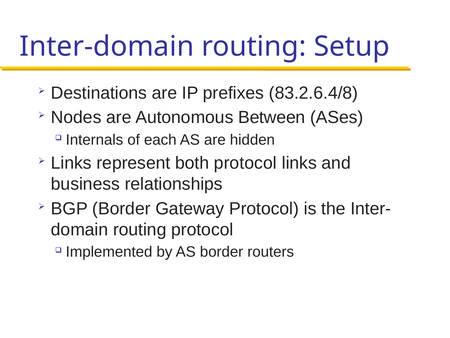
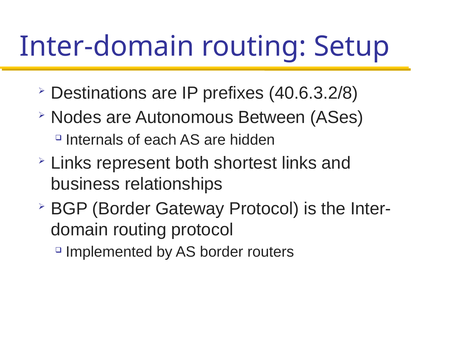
83.2.6.4/8: 83.2.6.4/8 -> 40.6.3.2/8
both protocol: protocol -> shortest
